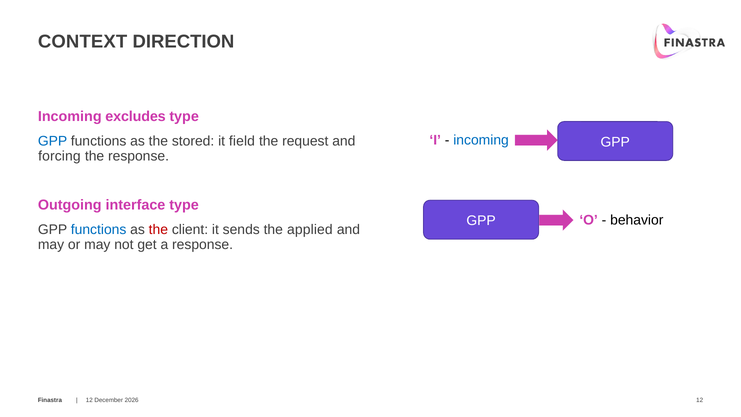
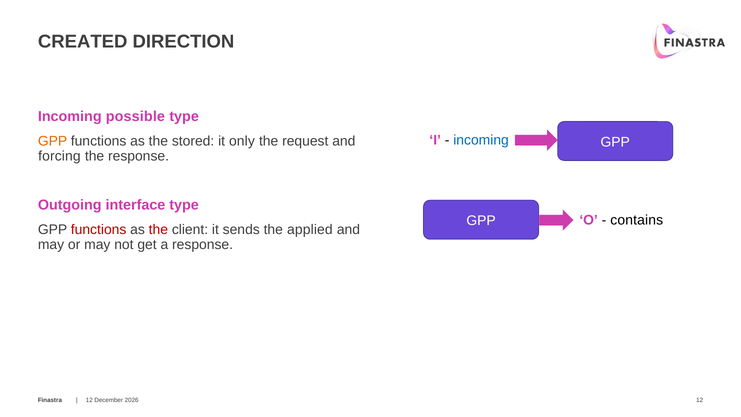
CONTEXT: CONTEXT -> CREATED
excludes: excludes -> possible
GPP at (53, 141) colour: blue -> orange
field: field -> only
behavior: behavior -> contains
functions at (99, 229) colour: blue -> red
